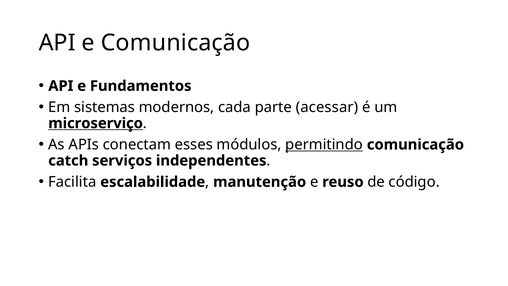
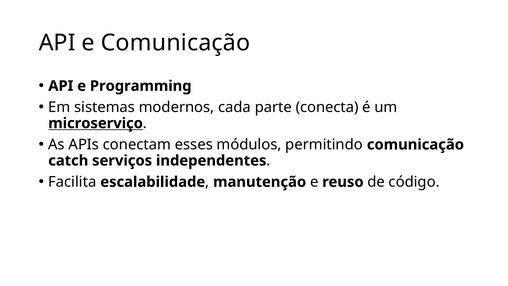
Fundamentos: Fundamentos -> Programming
acessar: acessar -> conecta
permitindo underline: present -> none
